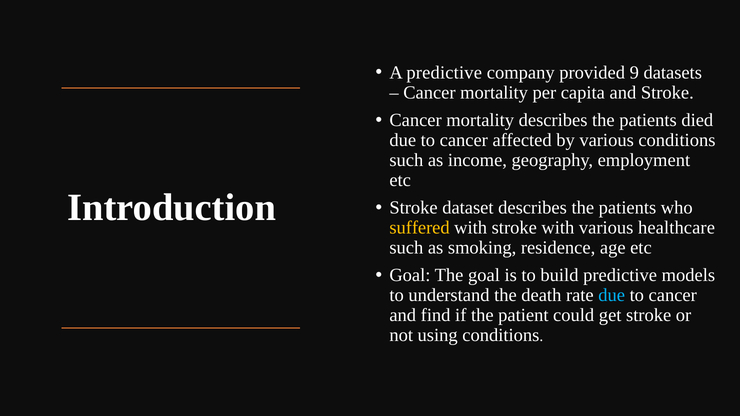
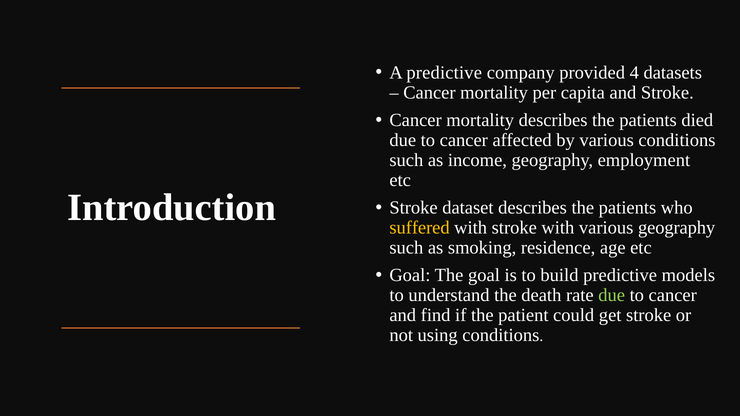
9: 9 -> 4
various healthcare: healthcare -> geography
due at (612, 295) colour: light blue -> light green
